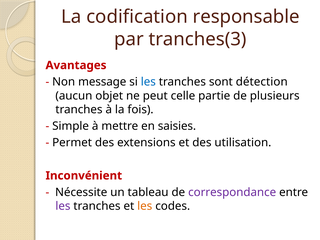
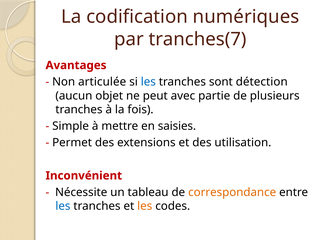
responsable: responsable -> numériques
tranches(3: tranches(3 -> tranches(7
message: message -> articulée
celle: celle -> avec
correspondance colour: purple -> orange
les at (63, 206) colour: purple -> blue
